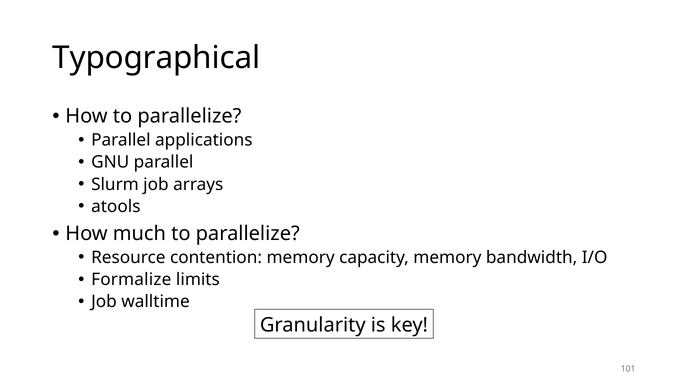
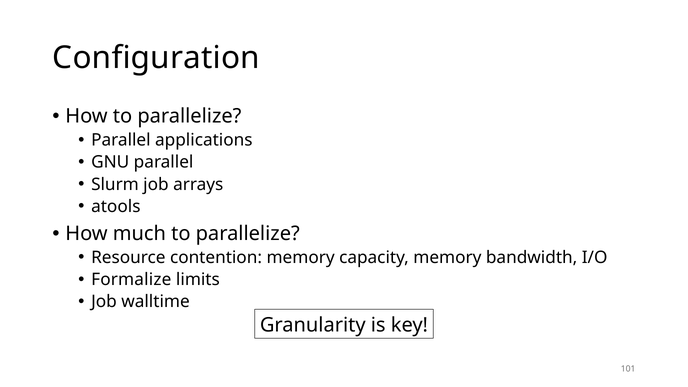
Typographical: Typographical -> Configuration
